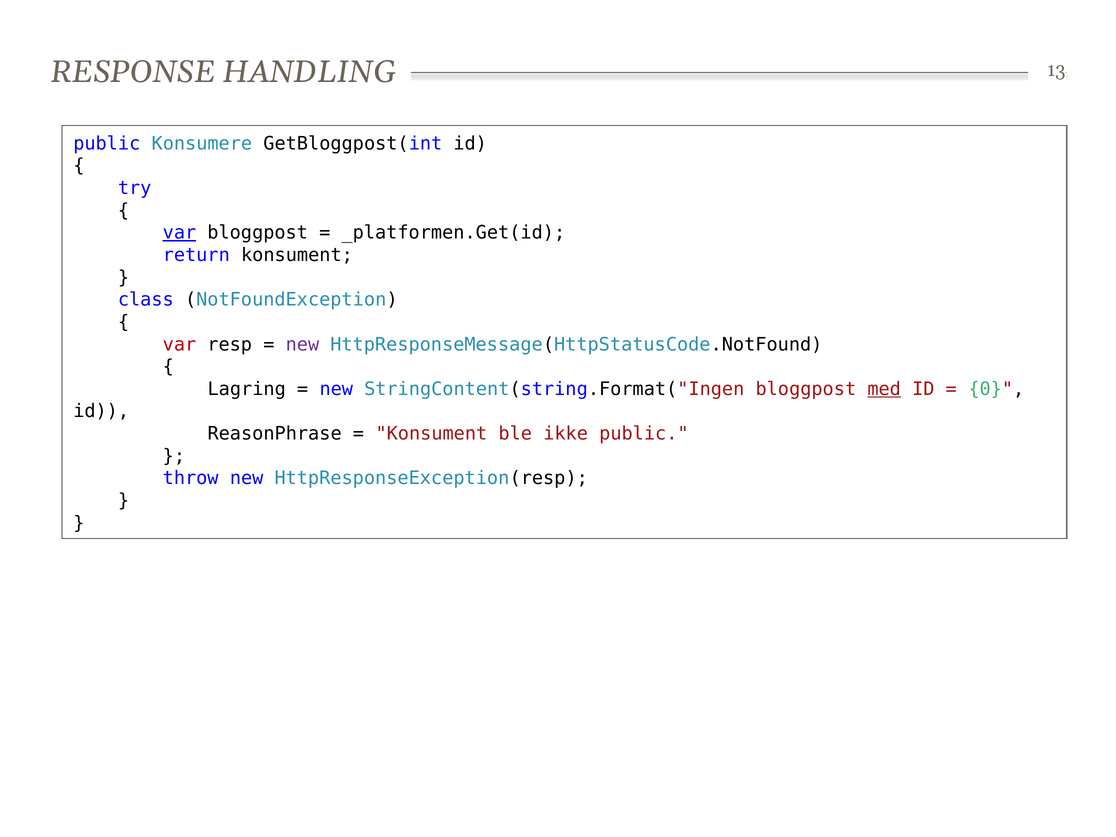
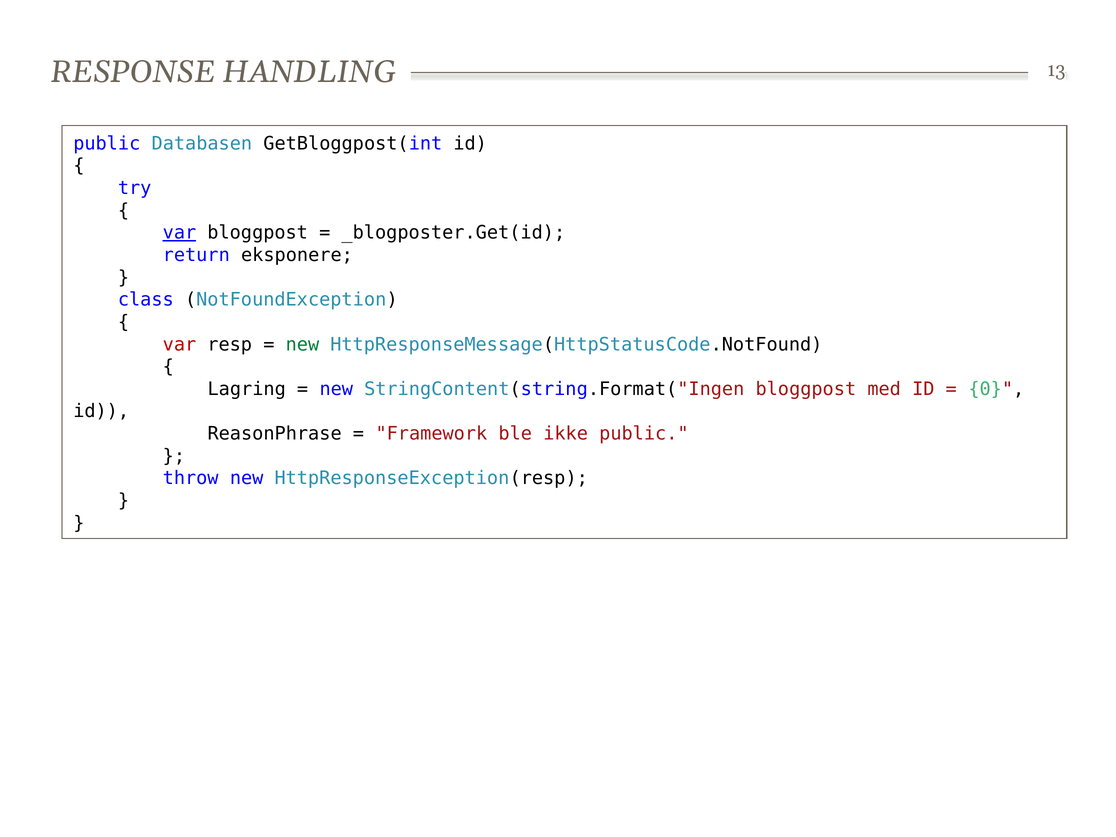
Konsumere: Konsumere -> Databasen
_platformen.Get(id: _platformen.Get(id -> _blogposter.Get(id
return konsument: konsument -> eksponere
new at (302, 344) colour: purple -> green
med underline: present -> none
Konsument at (431, 434): Konsument -> Framework
